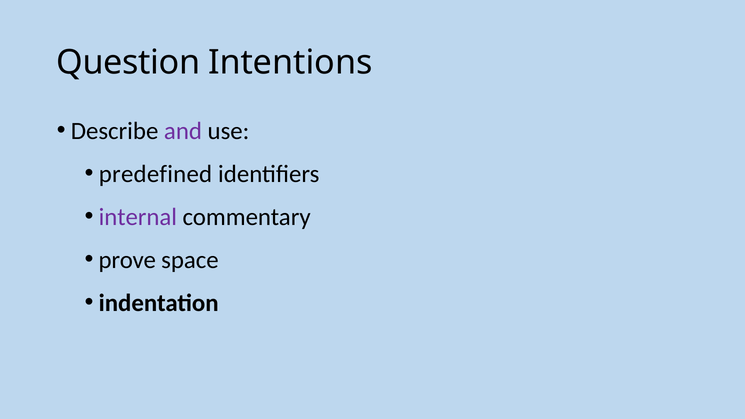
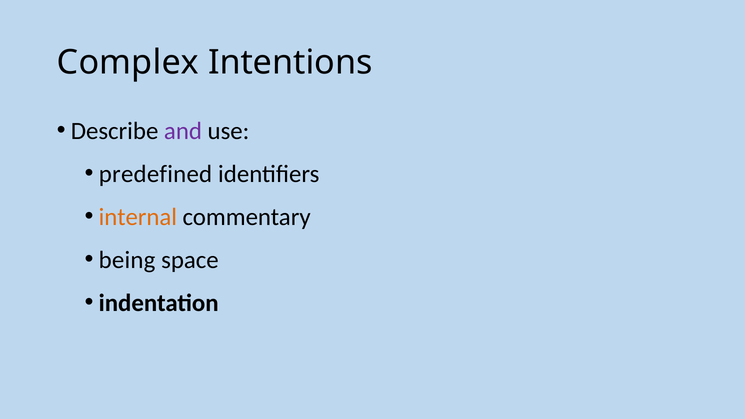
Question: Question -> Complex
internal colour: purple -> orange
prove: prove -> being
